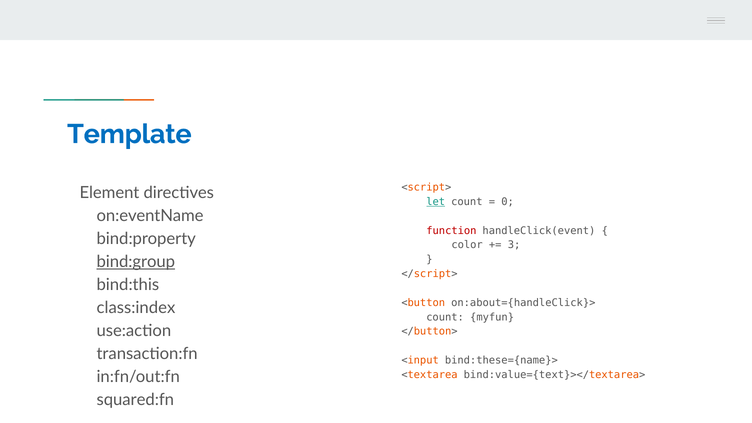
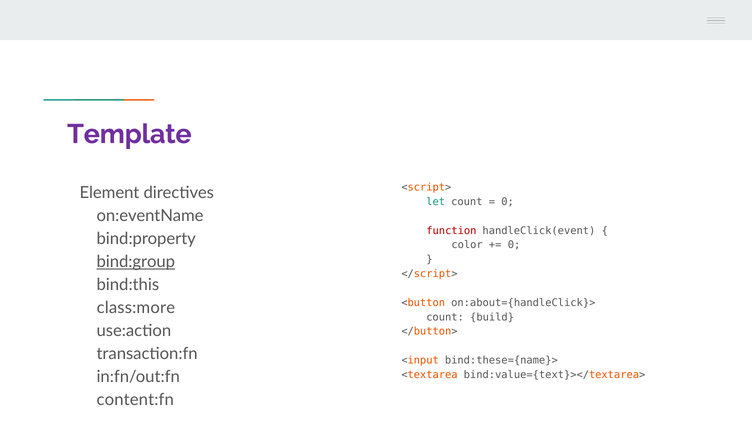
Template colour: blue -> purple
let underline: present -> none
3 at (514, 245): 3 -> 0
class:index: class:index -> class:more
myfun: myfun -> build
squared:fn: squared:fn -> content:fn
